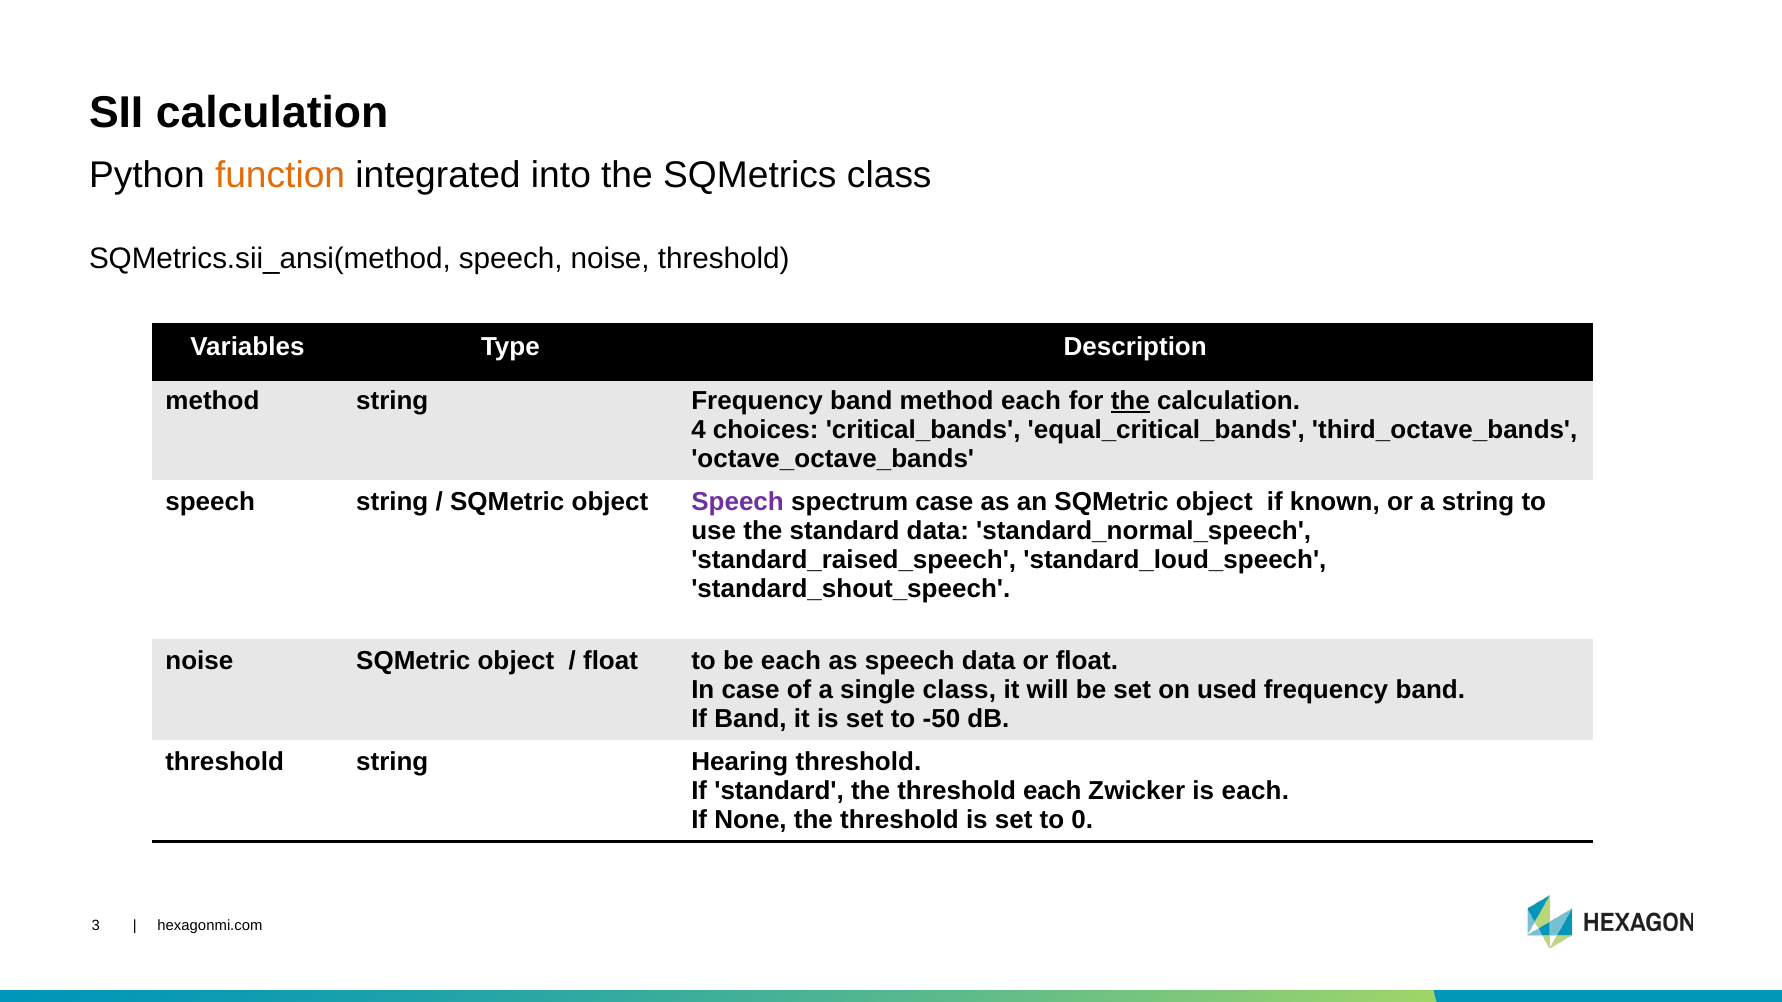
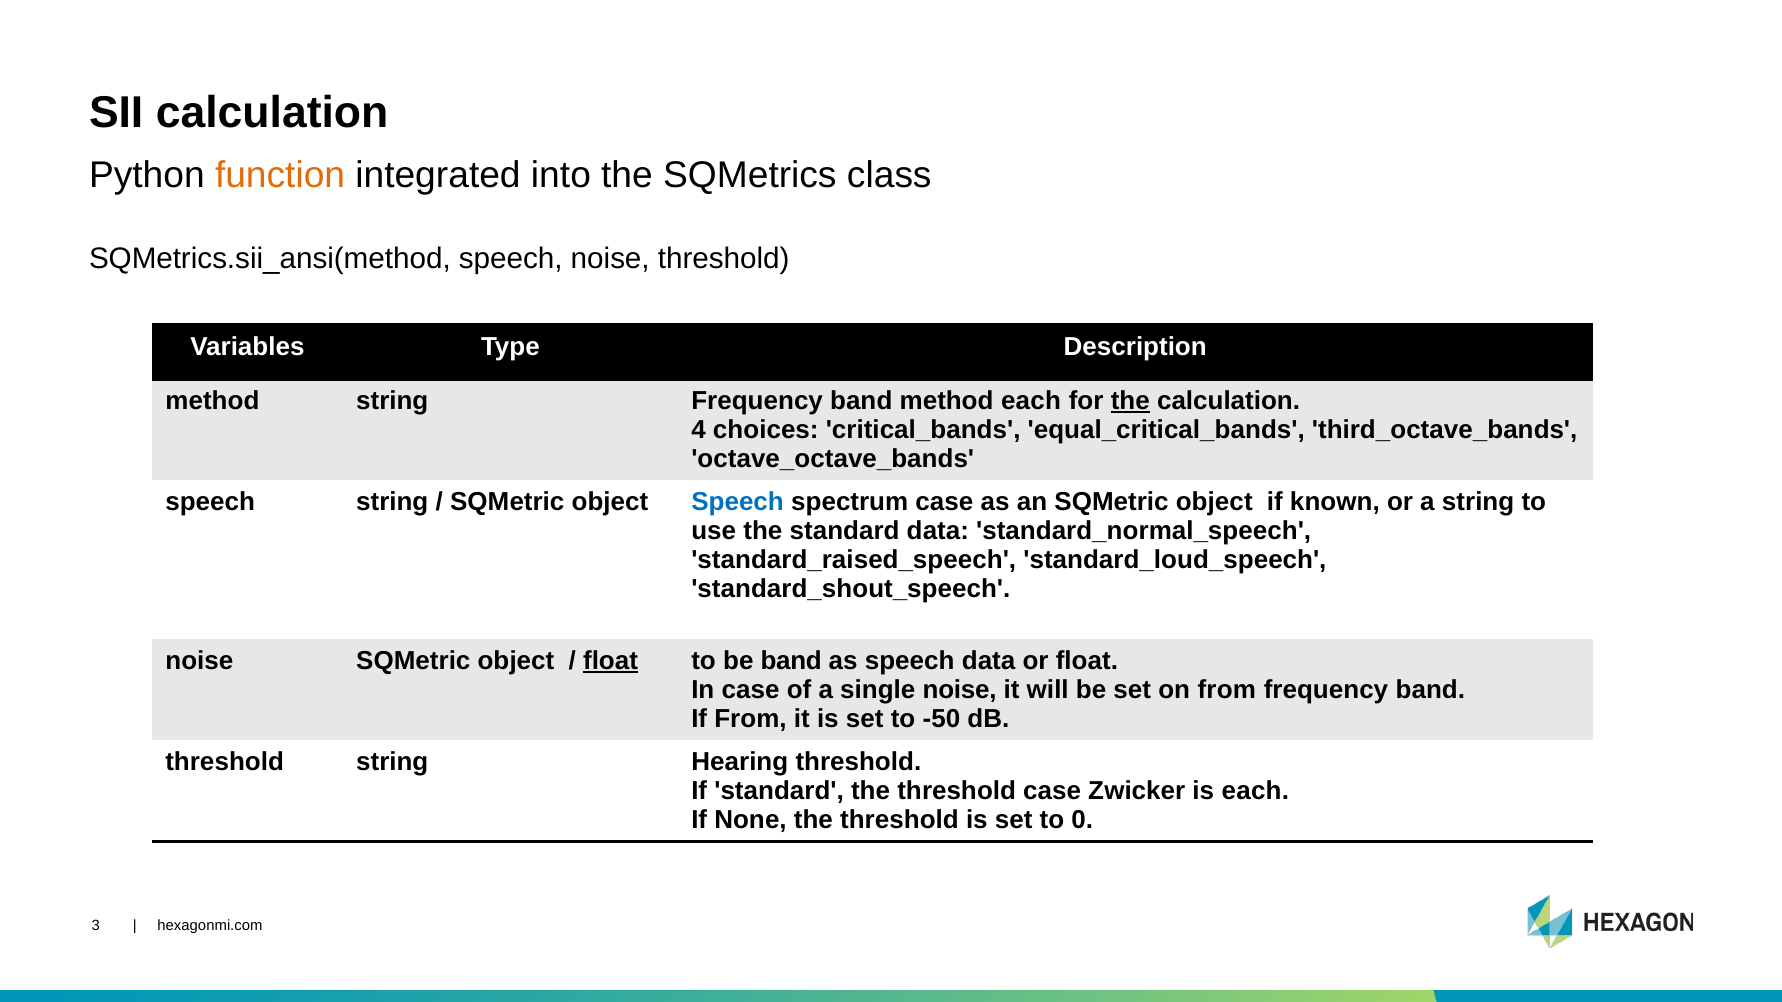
Speech at (738, 502) colour: purple -> blue
float at (611, 661) underline: none -> present
be each: each -> band
single class: class -> noise
on used: used -> from
If Band: Band -> From
threshold each: each -> case
